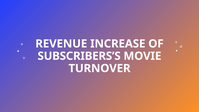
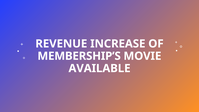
SUBSCRIBERS’S: SUBSCRIBERS’S -> MEMBERSHIP’S
TURNOVER: TURNOVER -> AVAILABLE
